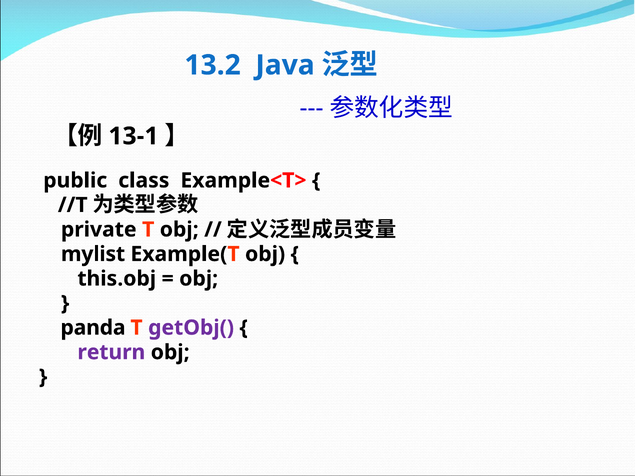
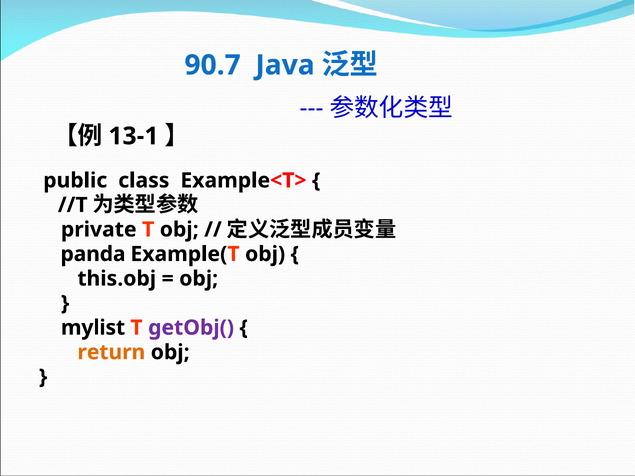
13.2: 13.2 -> 90.7
mylist: mylist -> panda
panda: panda -> mylist
return colour: purple -> orange
